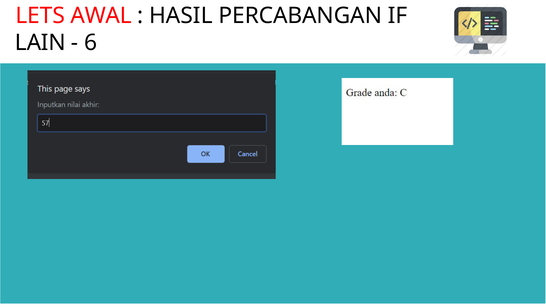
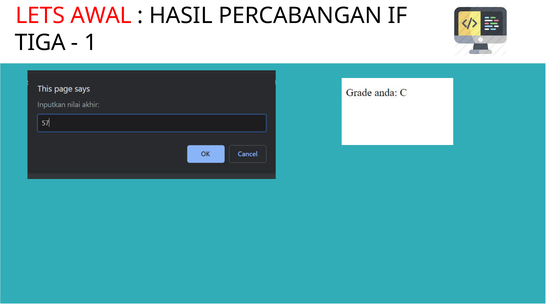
LAIN: LAIN -> TIGA
6: 6 -> 1
